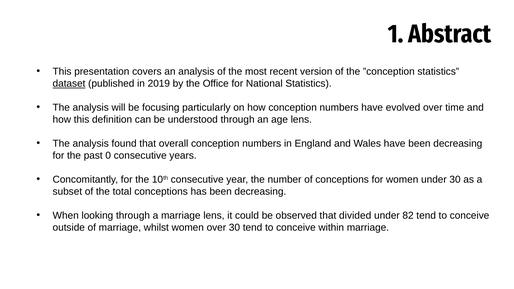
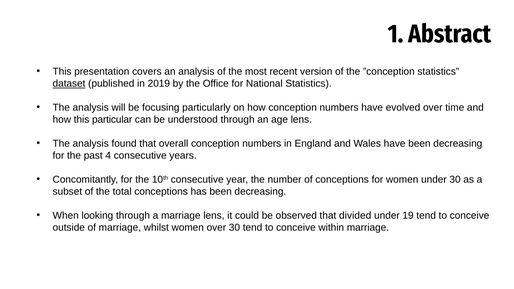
definition: definition -> particular
0: 0 -> 4
82: 82 -> 19
